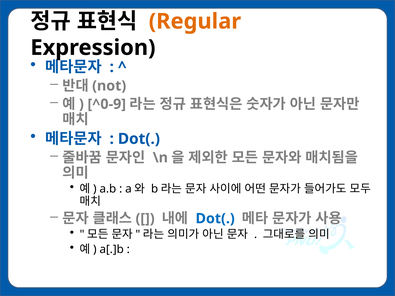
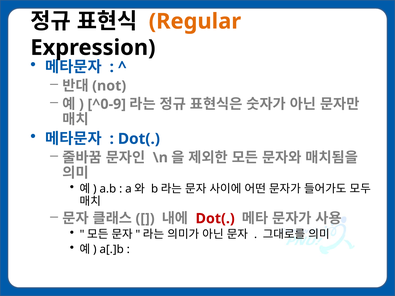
Dot( at (215, 219) colour: blue -> red
